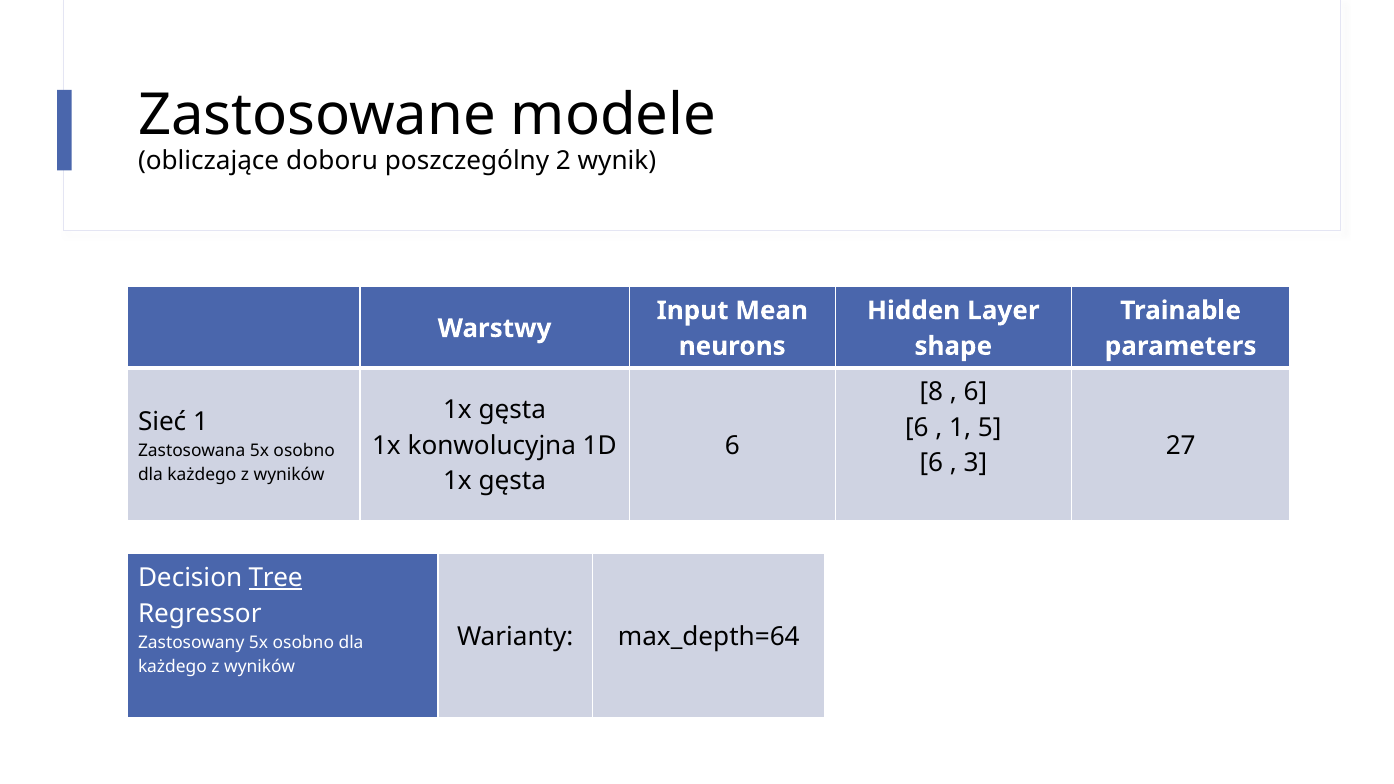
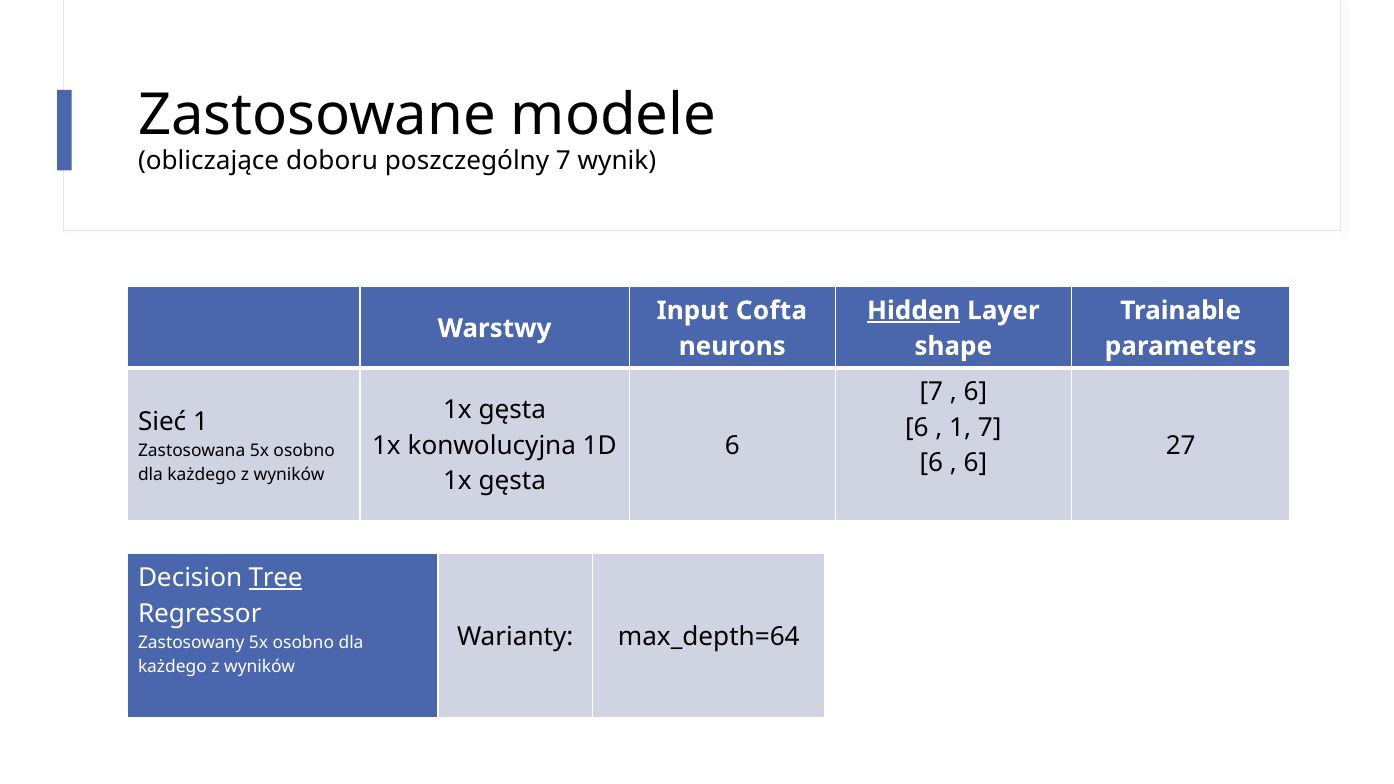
poszczególny 2: 2 -> 7
Mean: Mean -> Cofta
Hidden underline: none -> present
8 at (931, 392): 8 -> 7
1 5: 5 -> 7
3 at (975, 463): 3 -> 6
